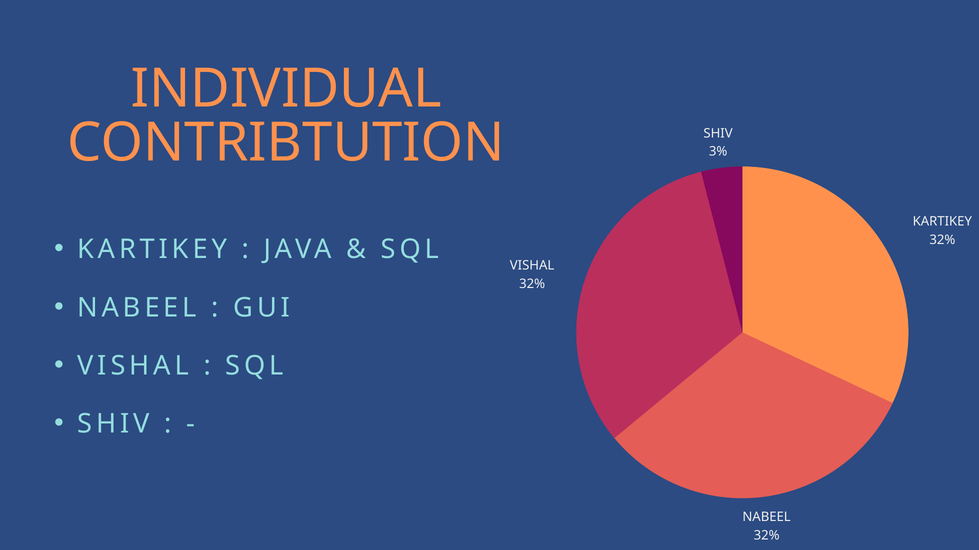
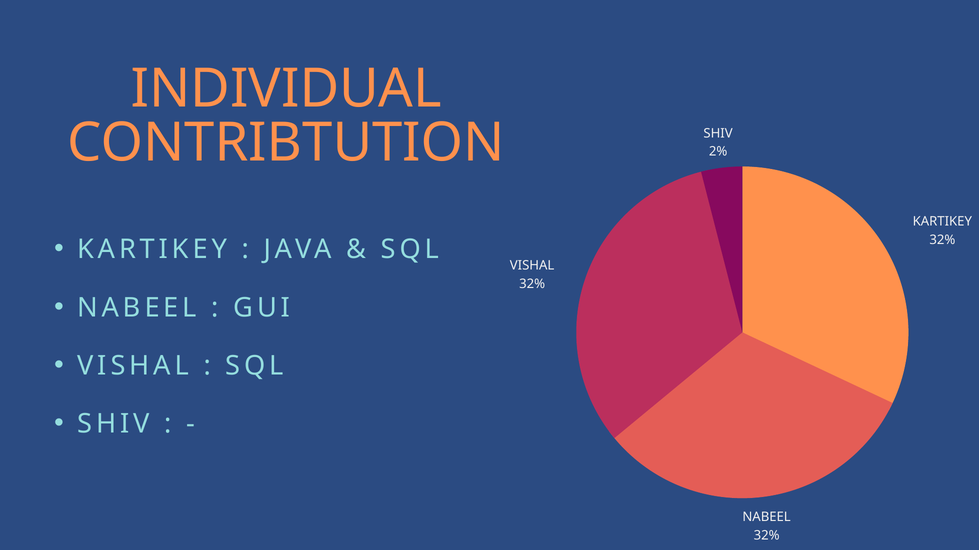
3%: 3% -> 2%
